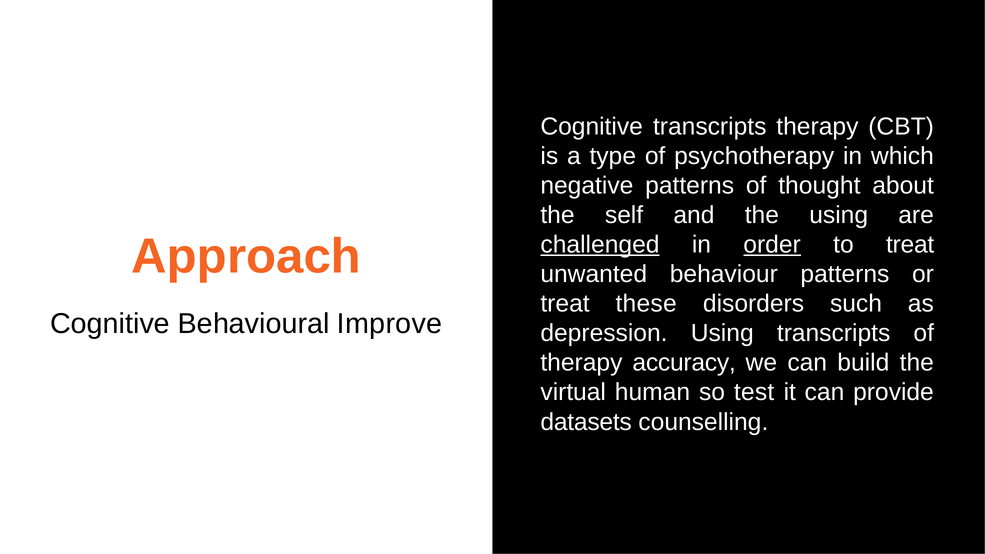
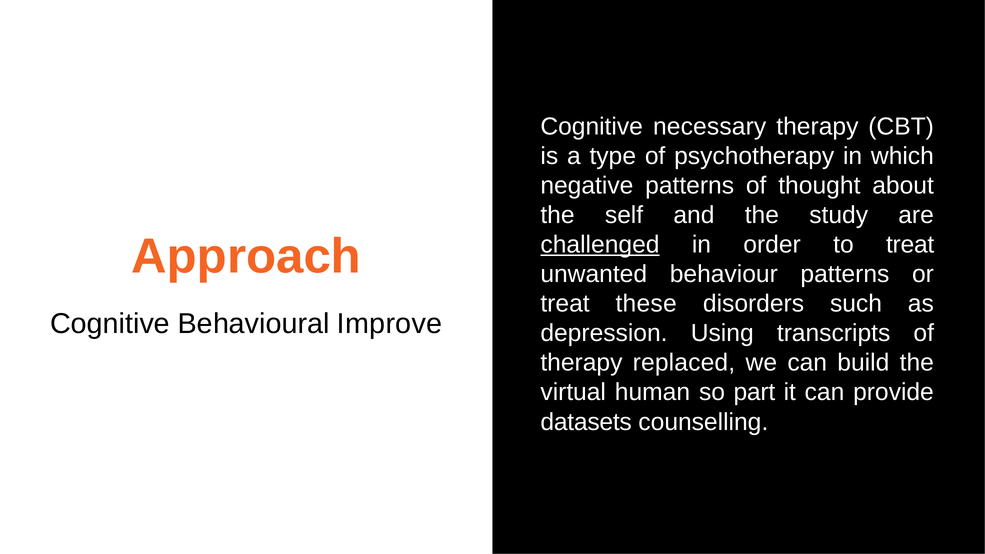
Cognitive transcripts: transcripts -> necessary
the using: using -> study
order underline: present -> none
accuracy: accuracy -> replaced
test: test -> part
